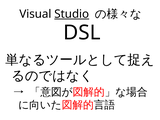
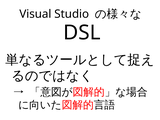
Studio underline: present -> none
